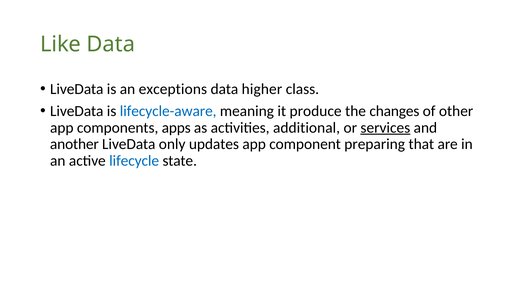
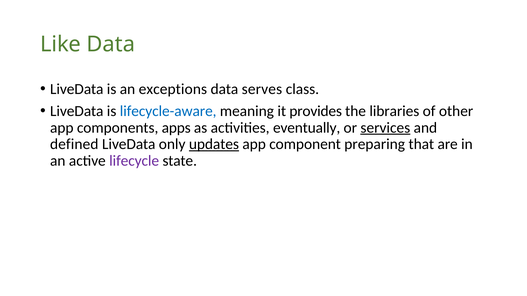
higher: higher -> serves
produce: produce -> provides
changes: changes -> libraries
additional: additional -> eventually
another: another -> defined
updates underline: none -> present
lifecycle colour: blue -> purple
